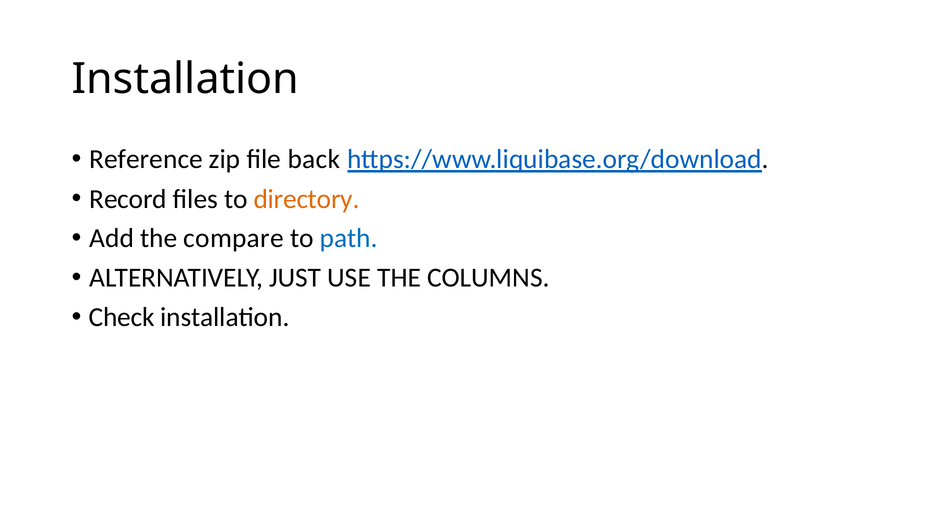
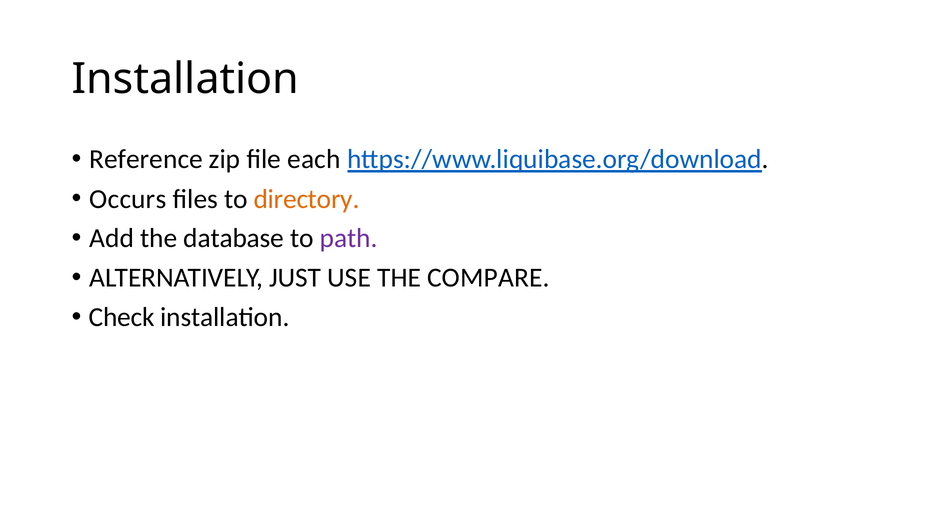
back: back -> each
Record: Record -> Occurs
compare: compare -> database
path colour: blue -> purple
COLUMNS: COLUMNS -> COMPARE
